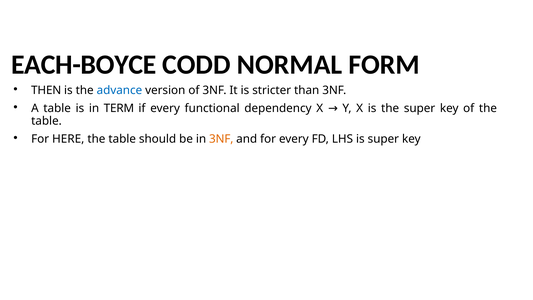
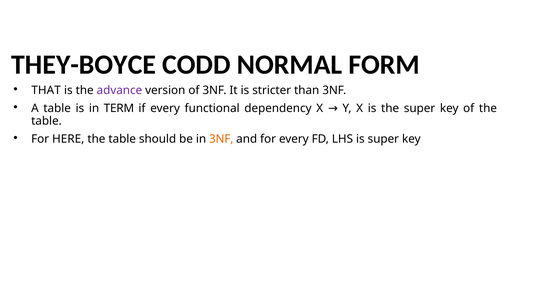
EACH-BOYCE: EACH-BOYCE -> THEY-BOYCE
THEN: THEN -> THAT
advance colour: blue -> purple
